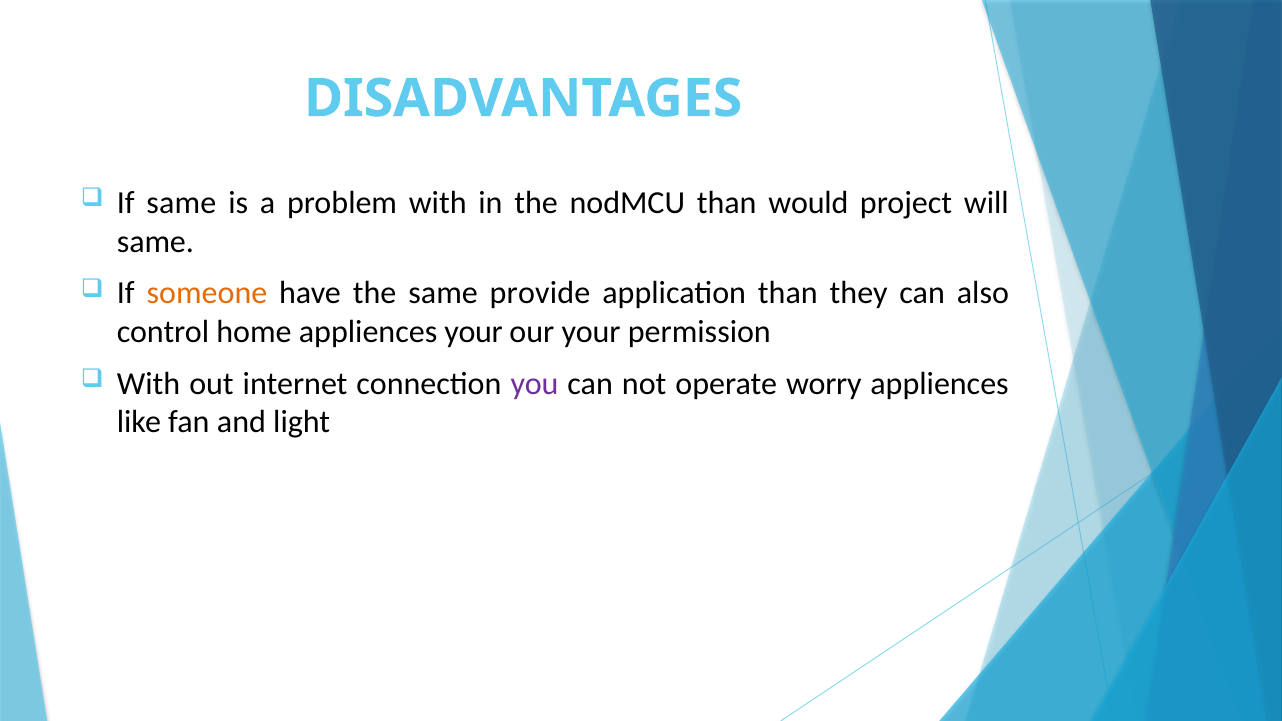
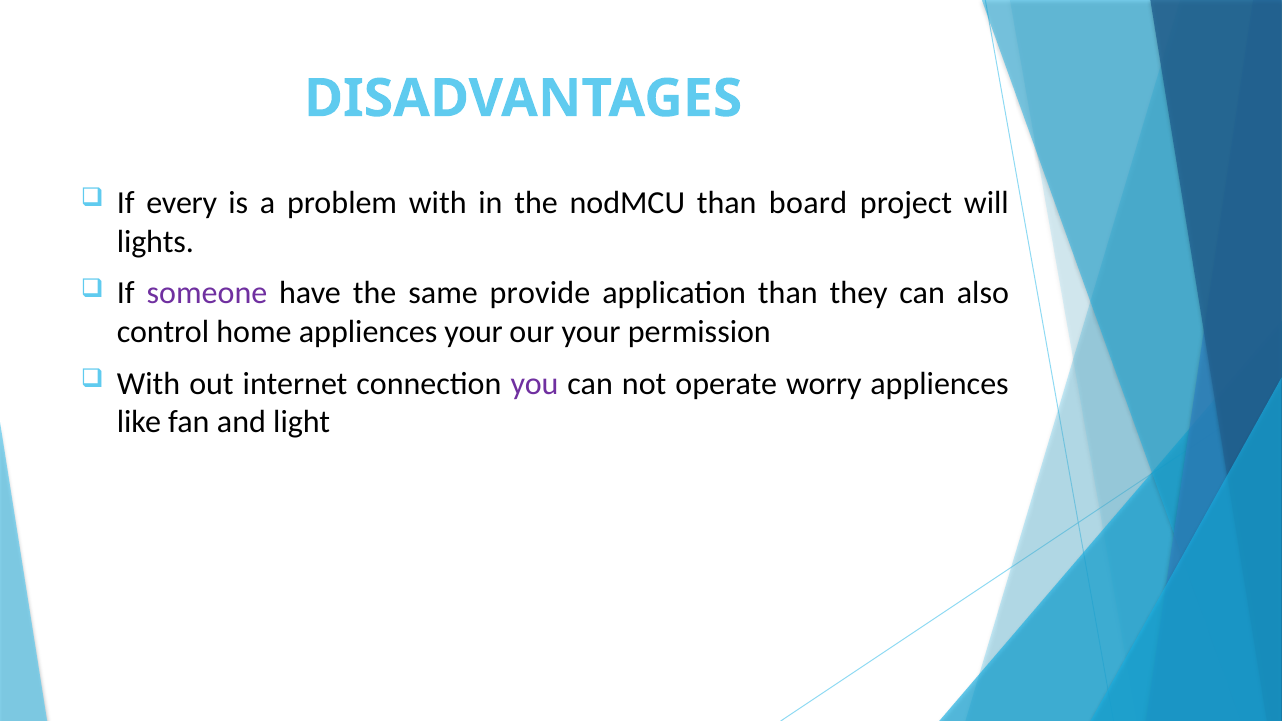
If same: same -> every
would: would -> board
same at (155, 242): same -> lights
someone colour: orange -> purple
